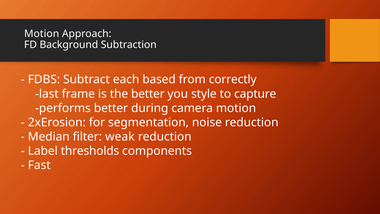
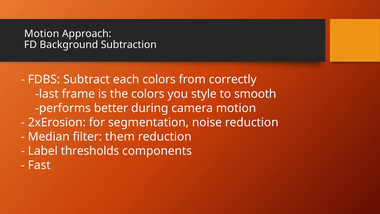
each based: based -> colors
the better: better -> colors
capture: capture -> smooth
weak: weak -> them
